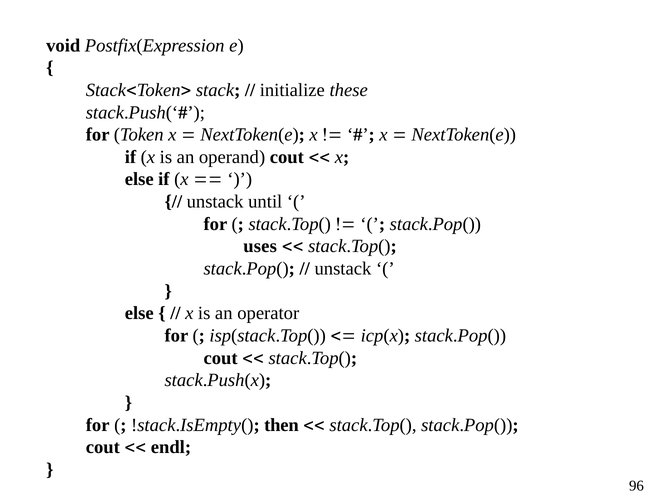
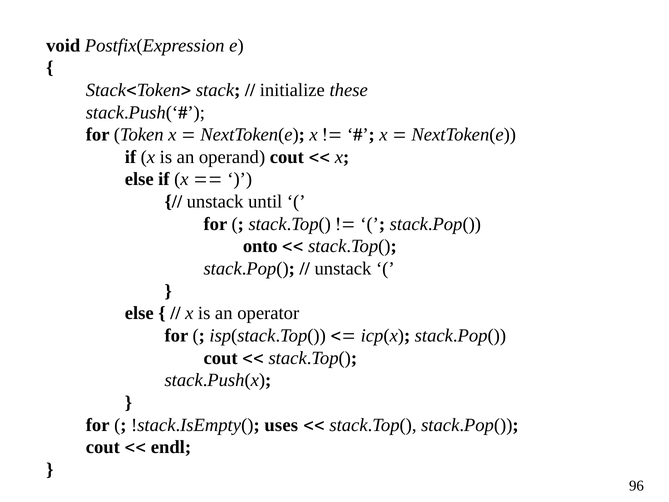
uses: uses -> onto
then: then -> uses
